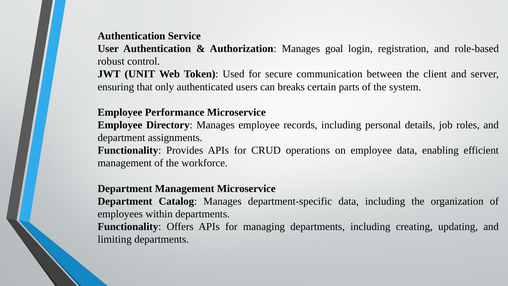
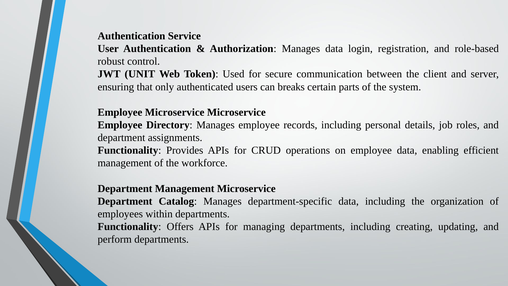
Manages goal: goal -> data
Employee Performance: Performance -> Microservice
limiting: limiting -> perform
